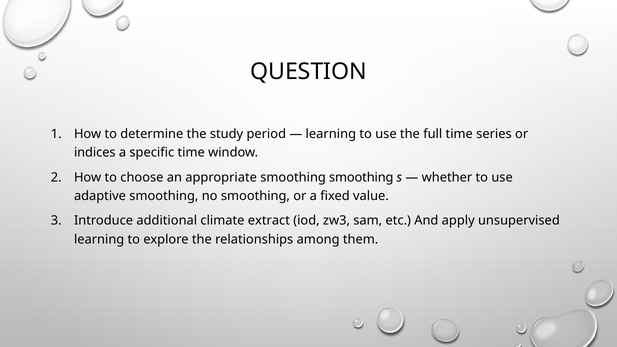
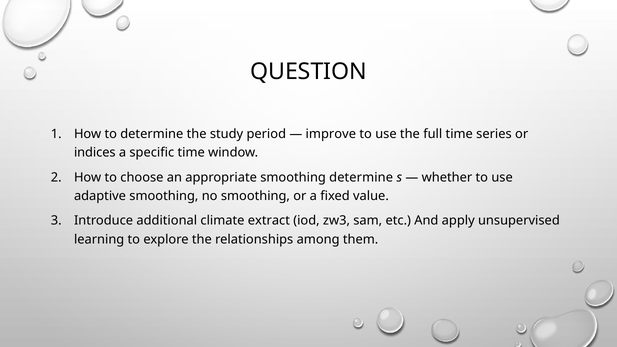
learning at (331, 134): learning -> improve
smoothing smoothing: smoothing -> determine
